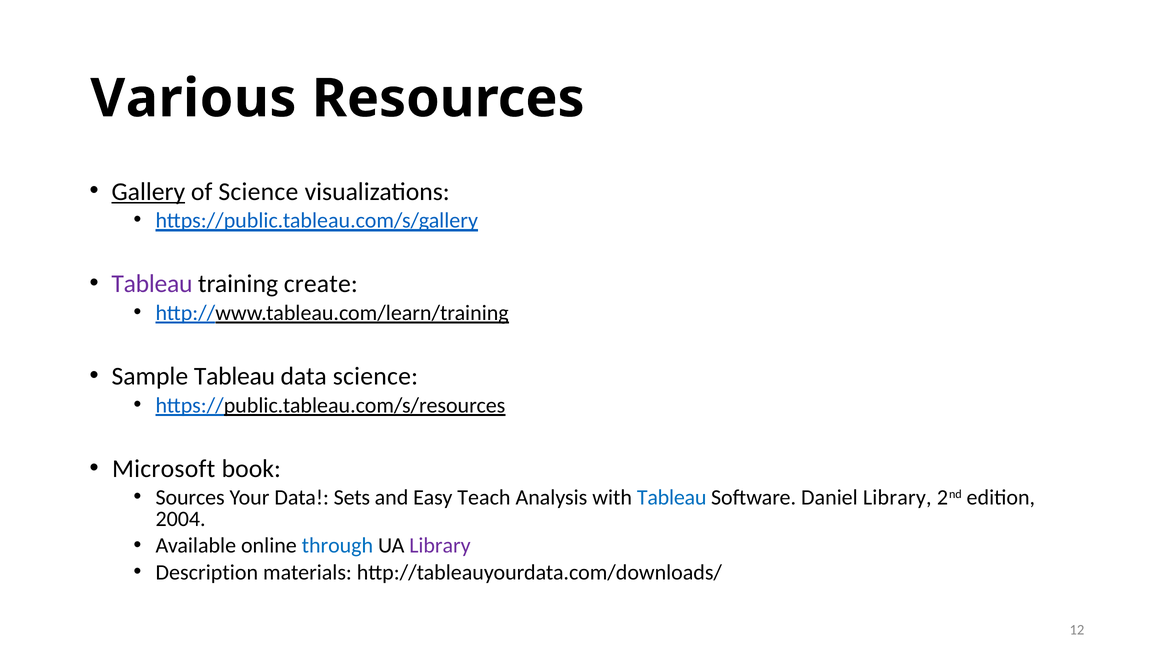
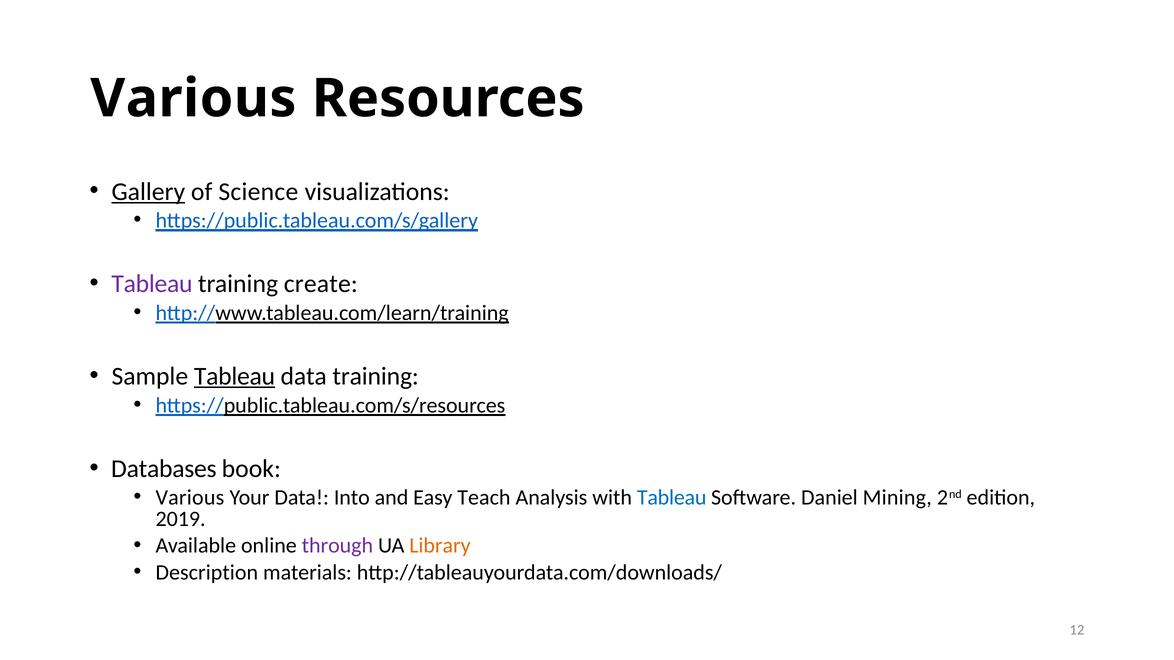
Tableau at (235, 377) underline: none -> present
data science: science -> training
Microsoft: Microsoft -> Databases
Sources at (190, 498): Sources -> Various
Sets: Sets -> Into
Daniel Library: Library -> Mining
2004: 2004 -> 2019
through colour: blue -> purple
Library at (440, 546) colour: purple -> orange
